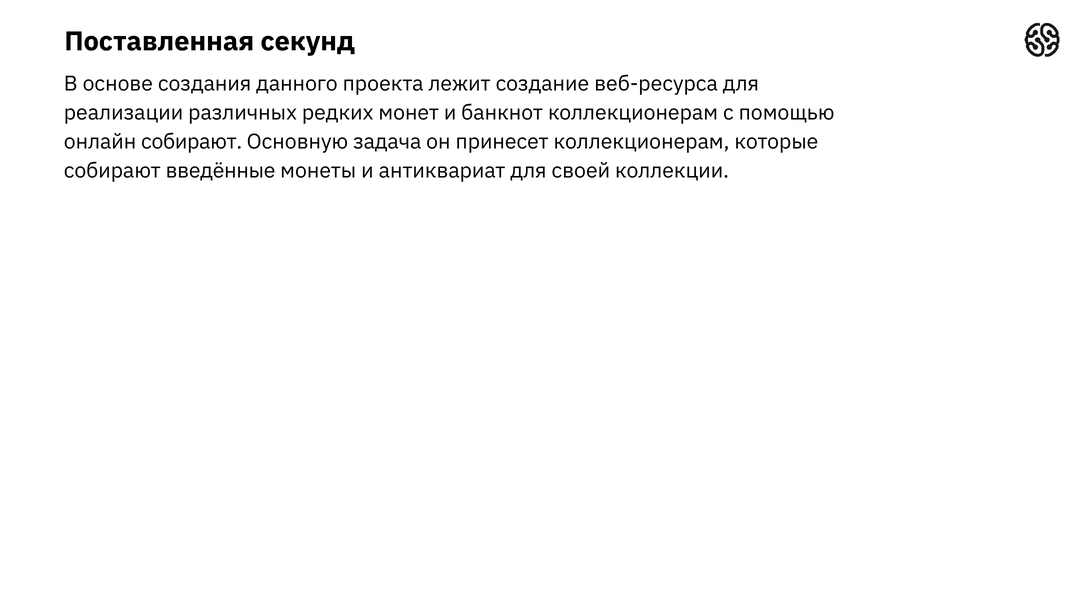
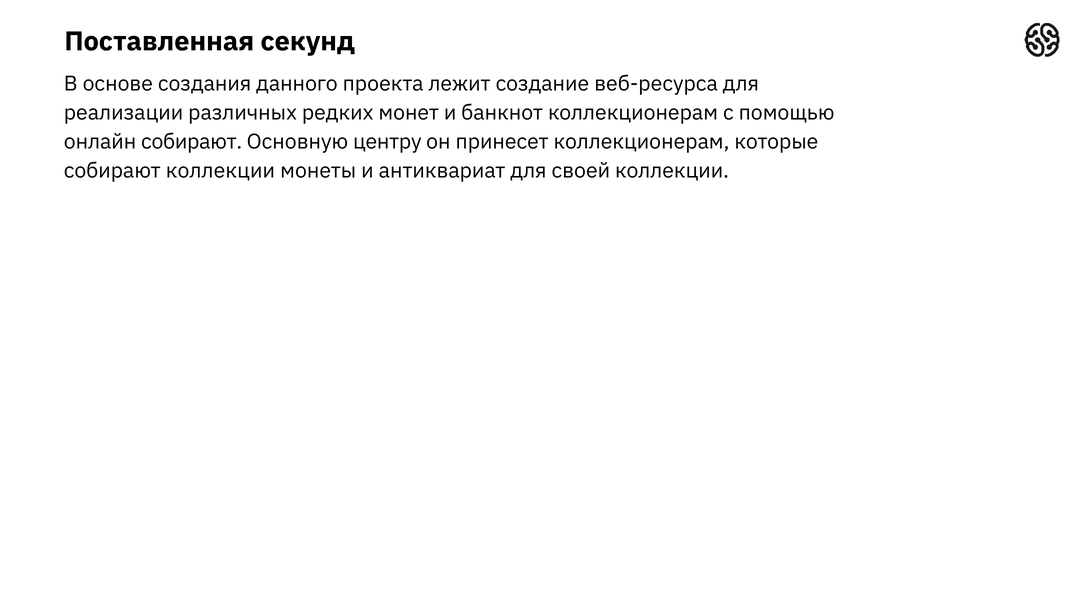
задача: задача -> центру
собирают введённые: введённые -> коллекции
